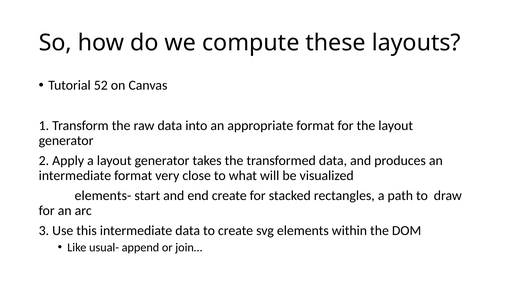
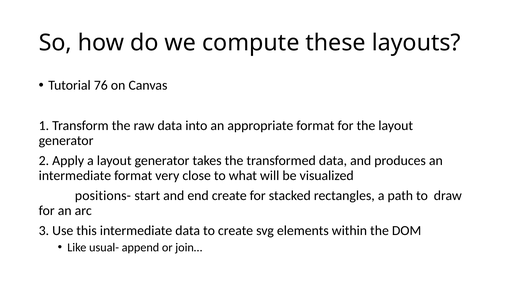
52: 52 -> 76
elements-: elements- -> positions-
